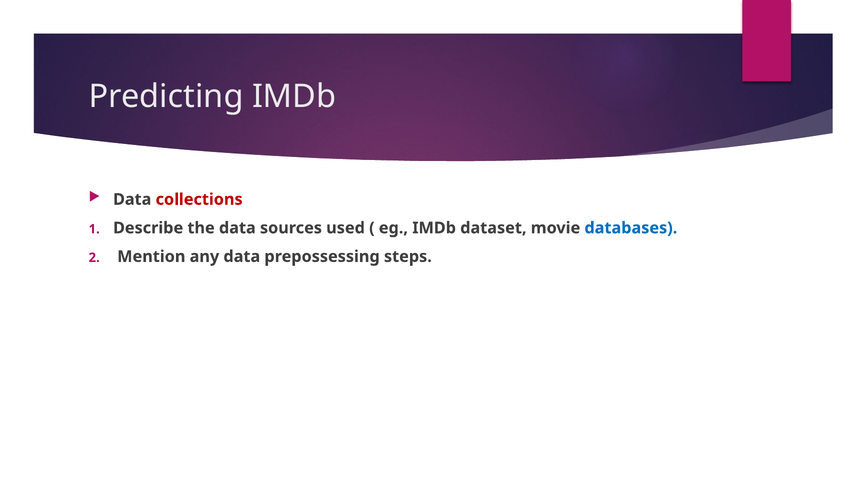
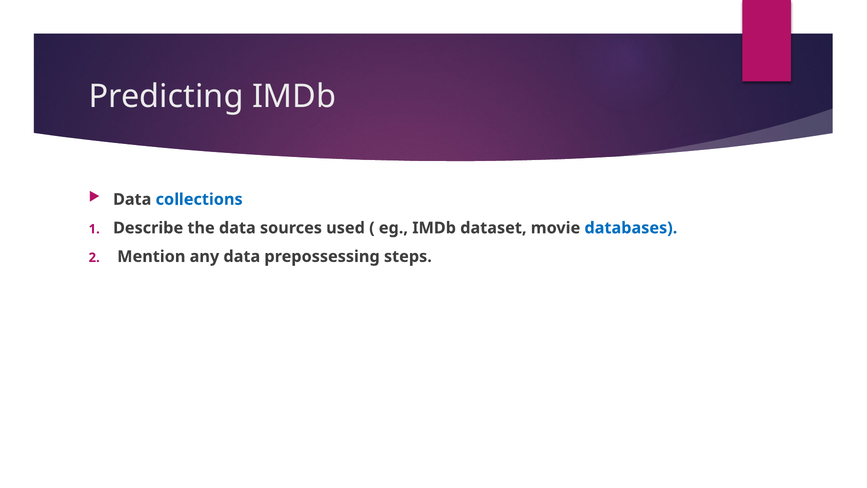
collections colour: red -> blue
